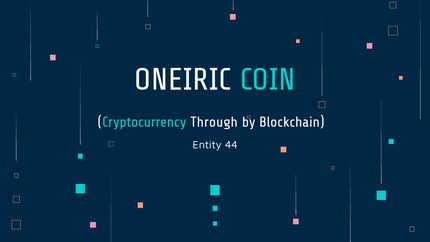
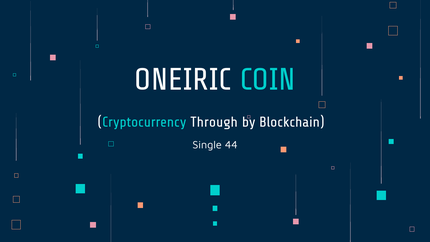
Entity: Entity -> Single
